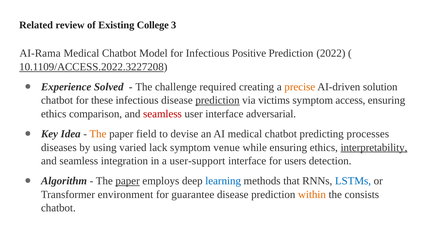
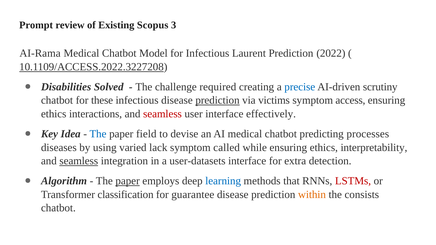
Related: Related -> Prompt
College: College -> Scopus
Positive: Positive -> Laurent
Experience: Experience -> Disabilities
precise colour: orange -> blue
solution: solution -> scrutiny
comparison: comparison -> interactions
adversarial: adversarial -> effectively
The at (98, 134) colour: orange -> blue
venue: venue -> called
interpretability underline: present -> none
seamless at (79, 161) underline: none -> present
user-support: user-support -> user-datasets
users: users -> extra
LSTMs colour: blue -> red
environment: environment -> classification
